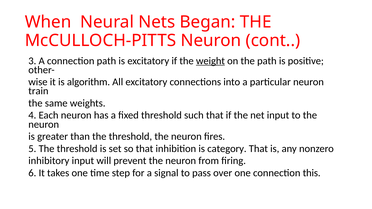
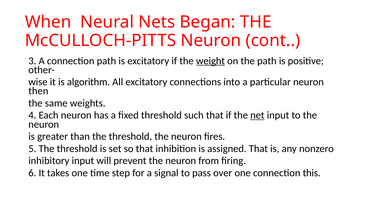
train: train -> then
net underline: none -> present
category: category -> assigned
